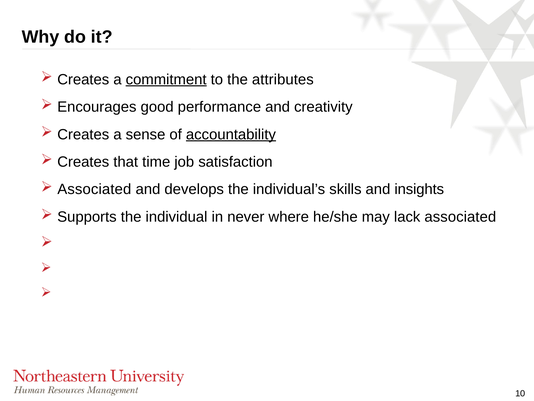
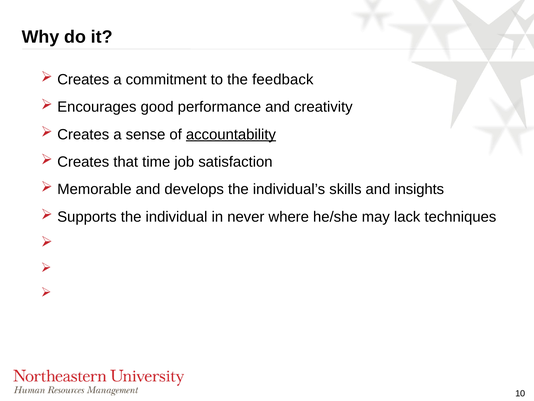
commitment underline: present -> none
attributes: attributes -> feedback
Associated at (94, 189): Associated -> Memorable
lack associated: associated -> techniques
